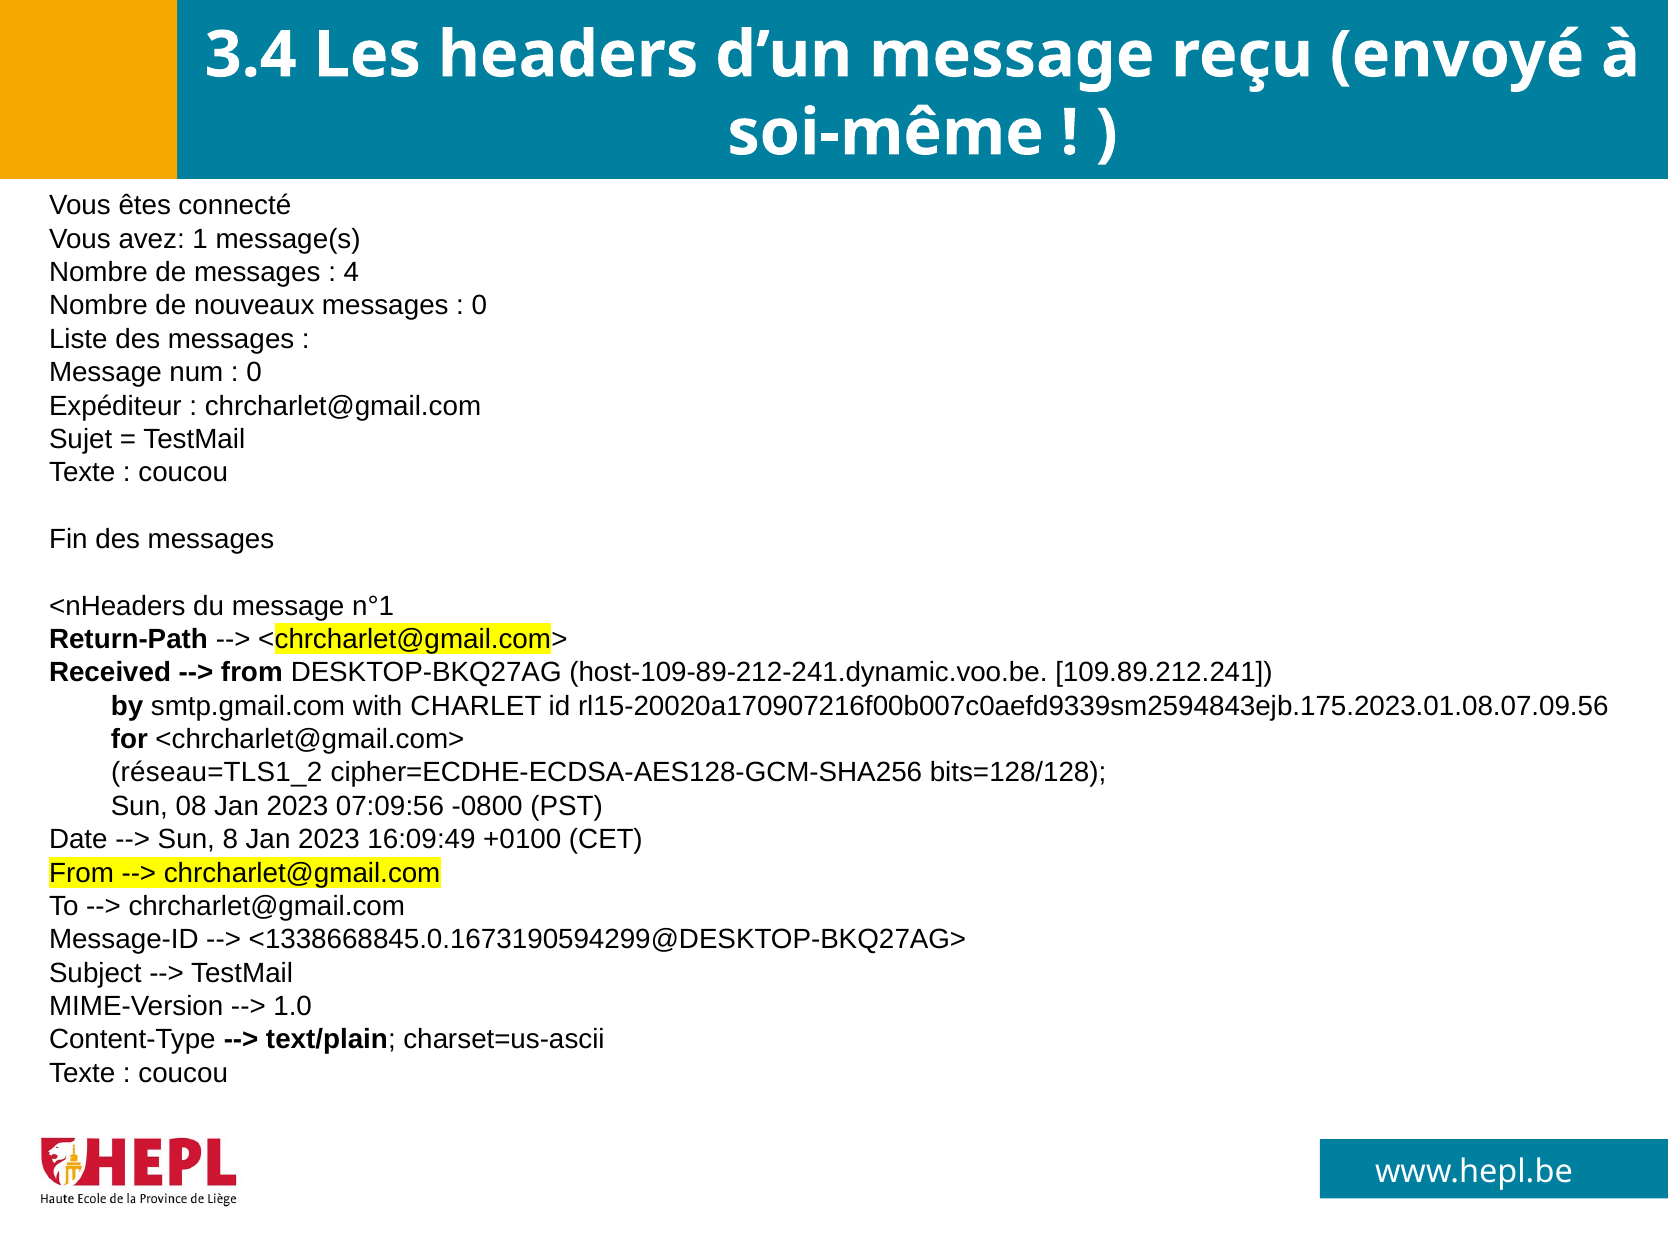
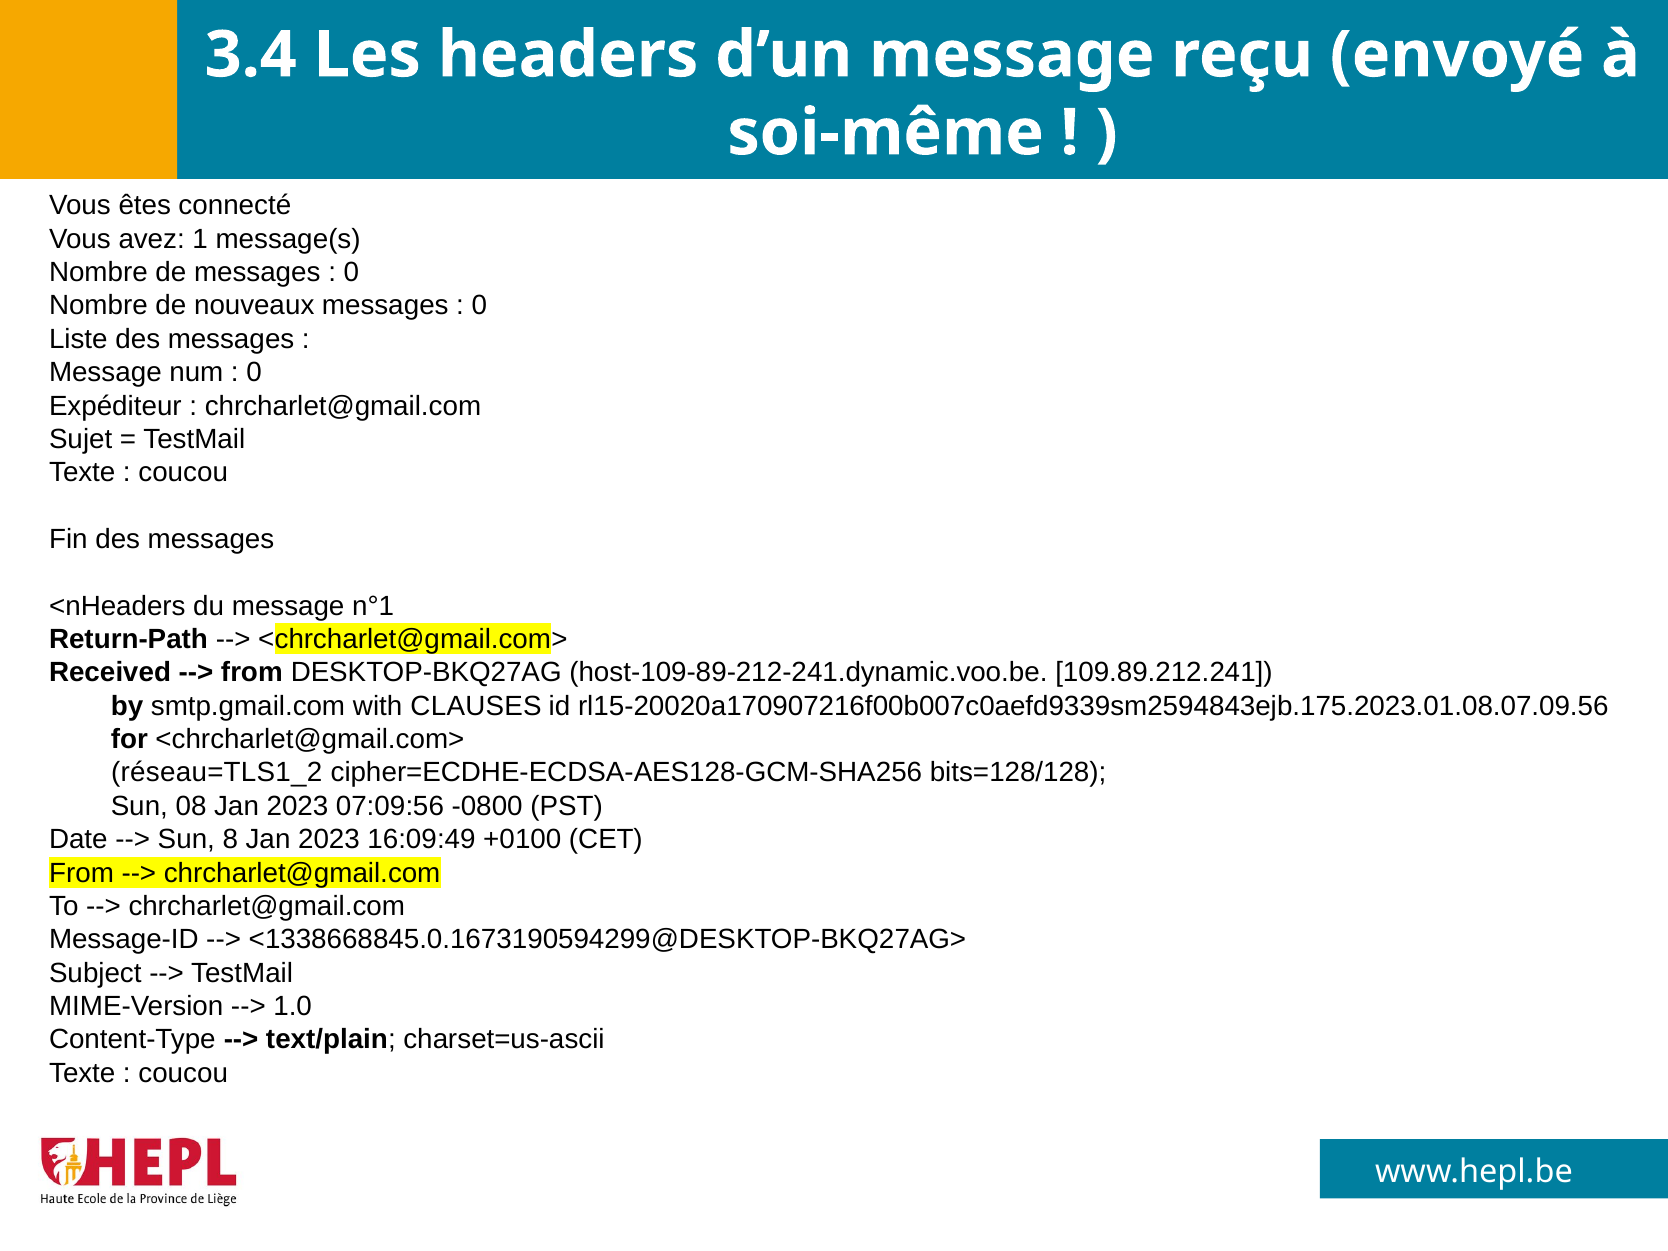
4 at (351, 272): 4 -> 0
CHARLET: CHARLET -> CLAUSES
